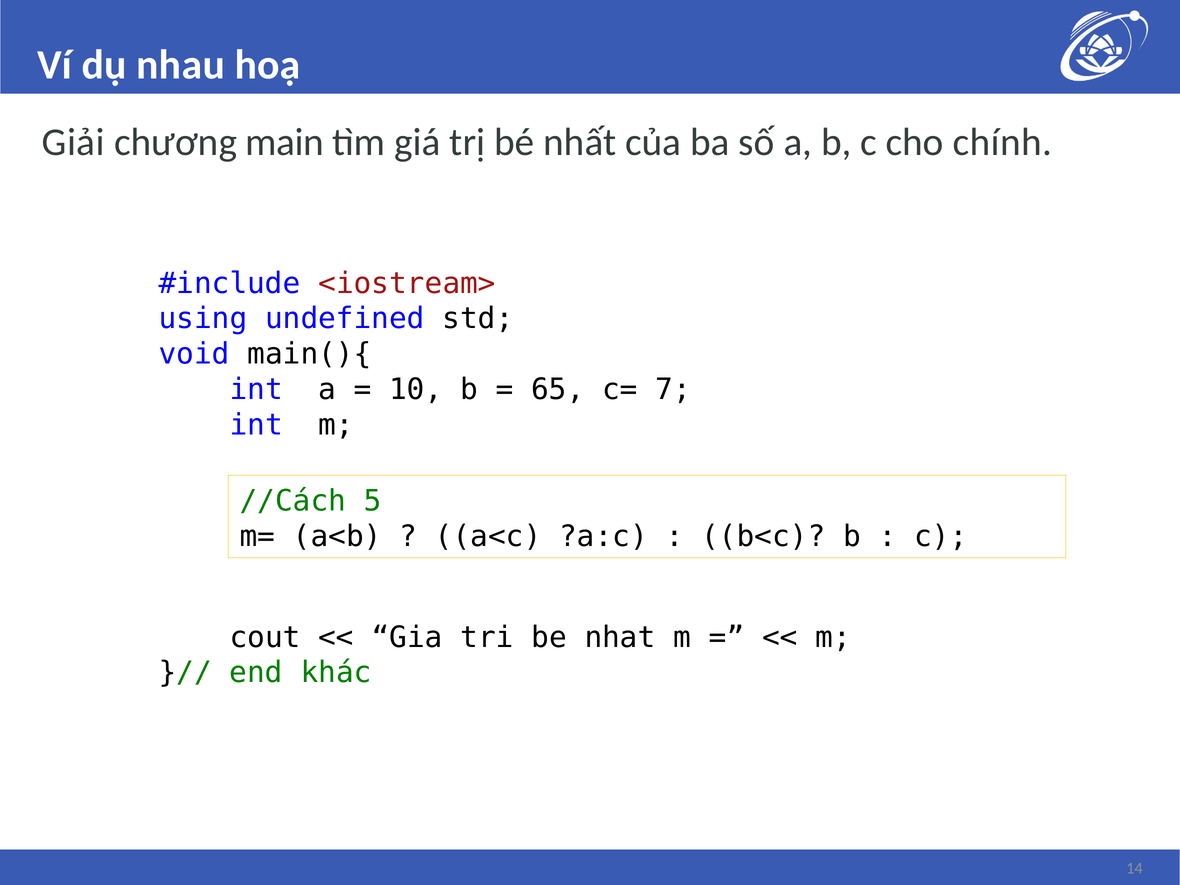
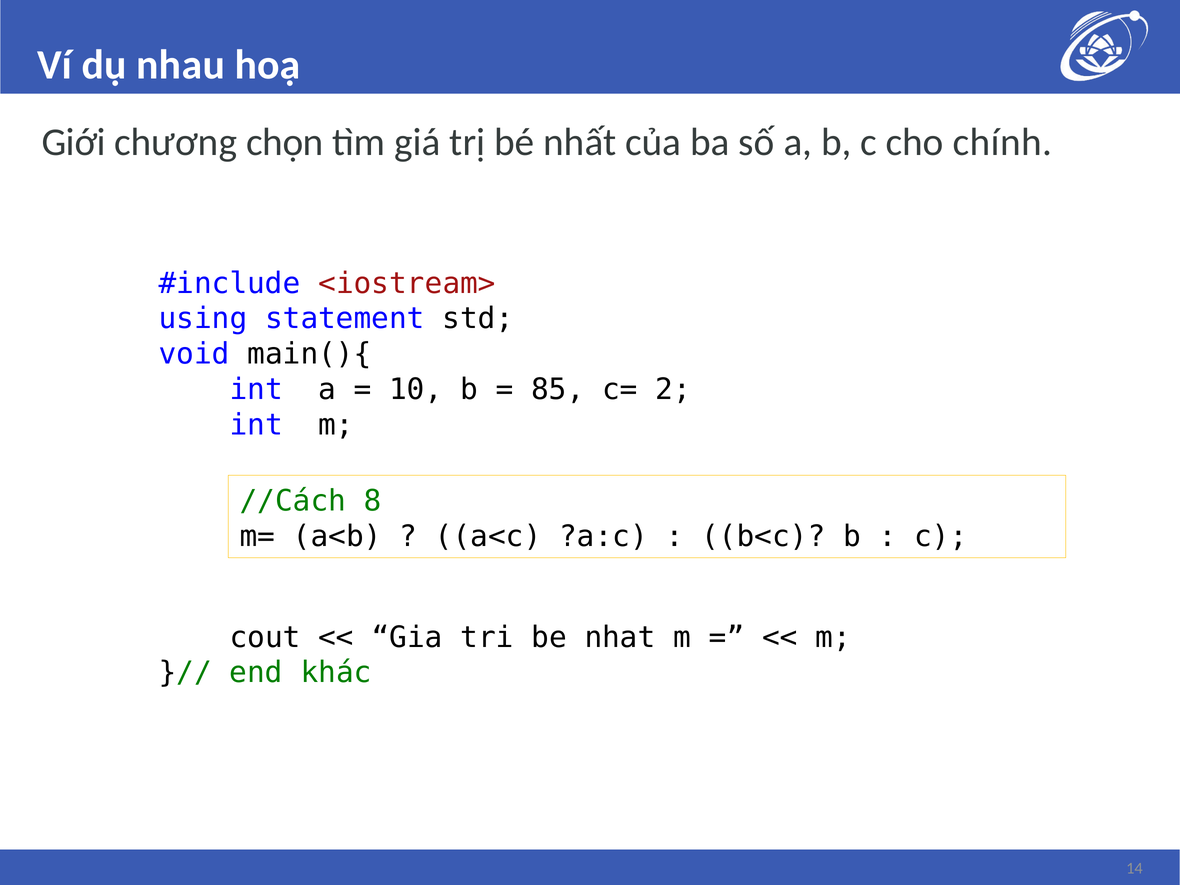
Giải: Giải -> Giới
main: main -> chọn
undefined: undefined -> statement
65: 65 -> 85
7: 7 -> 2
5: 5 -> 8
